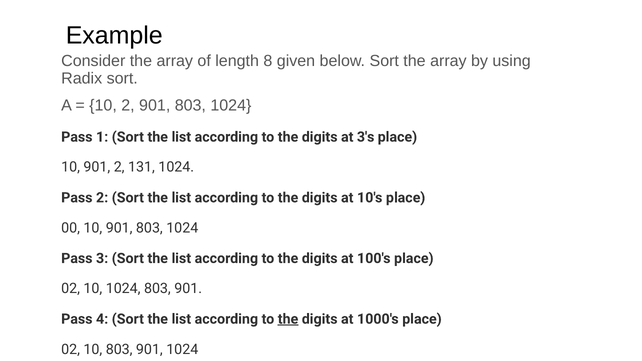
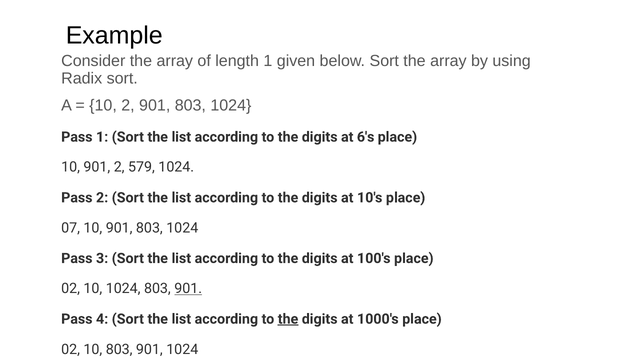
length 8: 8 -> 1
3's: 3's -> 6's
131: 131 -> 579
00: 00 -> 07
901 at (188, 289) underline: none -> present
